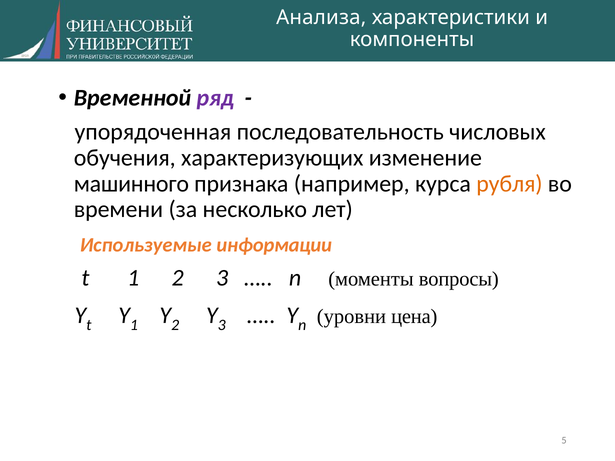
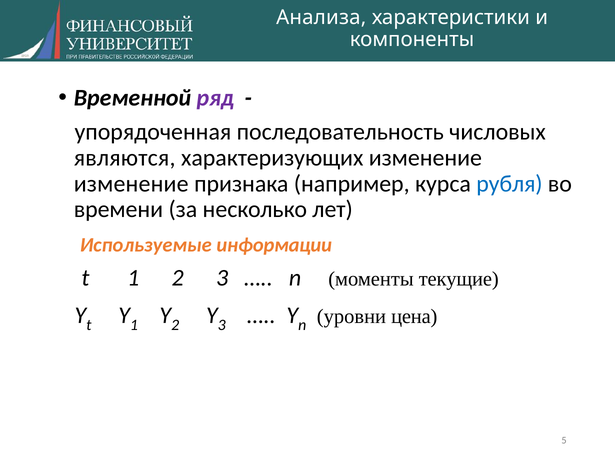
обучения: обучения -> являются
машинного at (131, 184): машинного -> изменение
рубля colour: orange -> blue
вопросы: вопросы -> текущие
